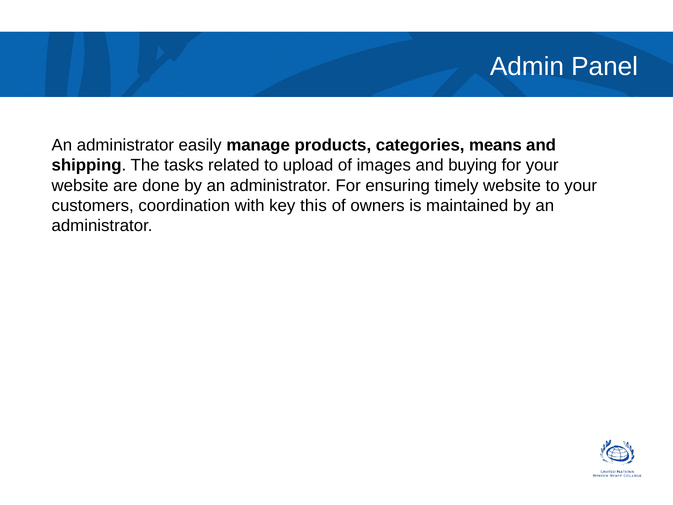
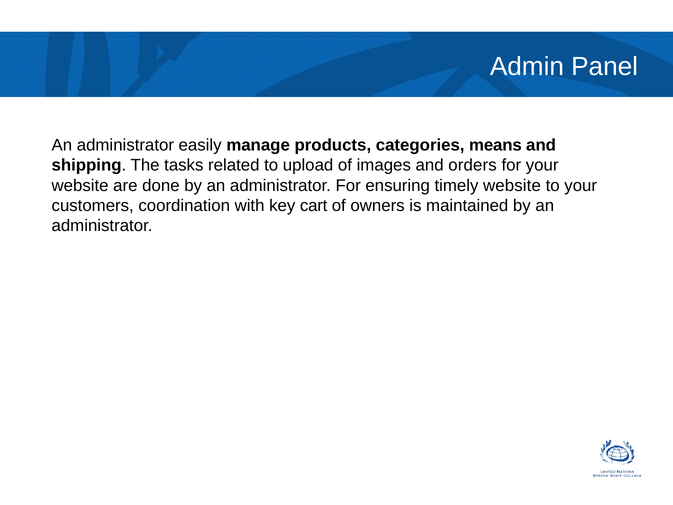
buying: buying -> orders
this: this -> cart
